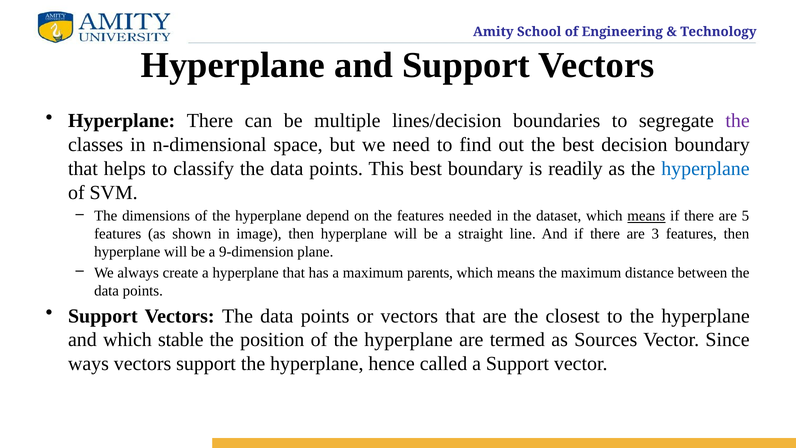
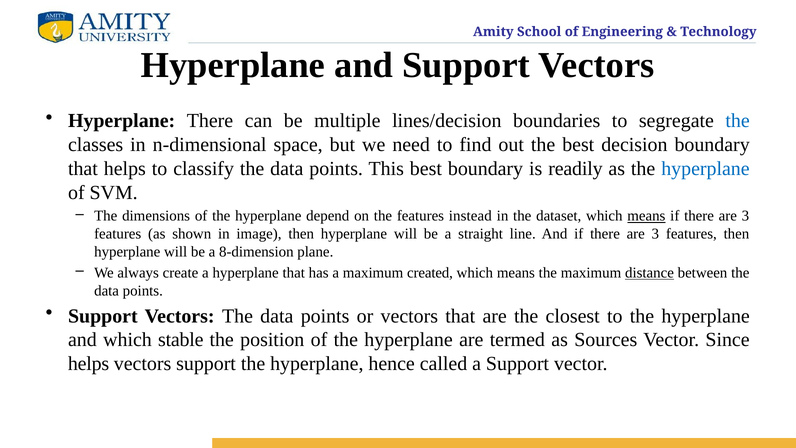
the at (738, 121) colour: purple -> blue
needed: needed -> instead
5 at (745, 216): 5 -> 3
9-dimension: 9-dimension -> 8-dimension
parents: parents -> created
distance underline: none -> present
ways at (88, 364): ways -> helps
